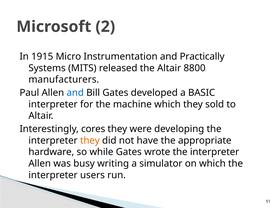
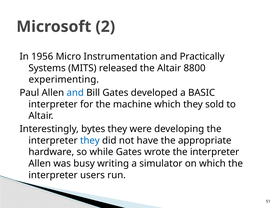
1915: 1915 -> 1956
manufacturers: manufacturers -> experimenting
cores: cores -> bytes
they at (90, 140) colour: orange -> blue
